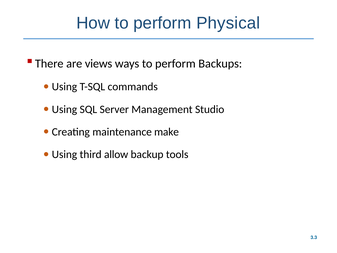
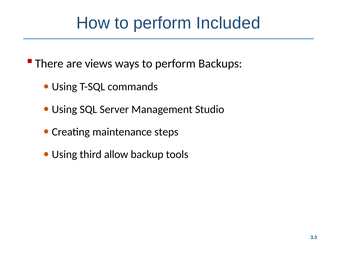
Physical: Physical -> Included
make: make -> steps
